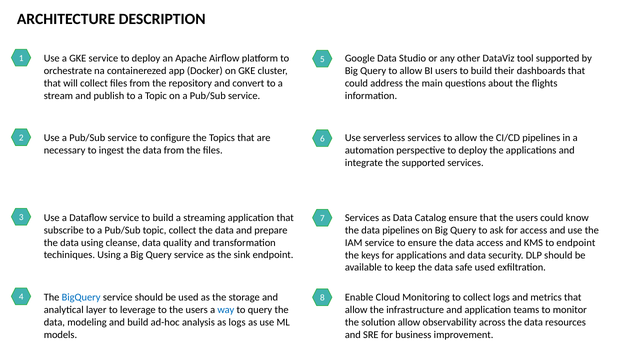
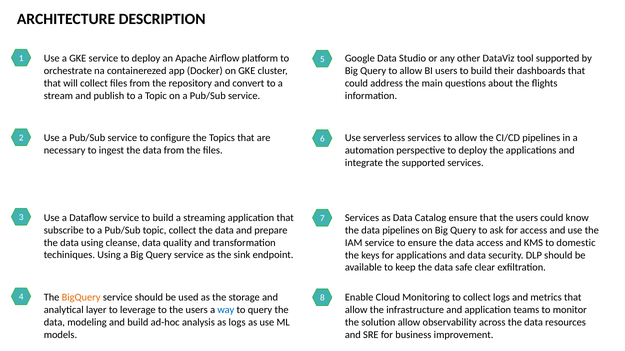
to endpoint: endpoint -> domestic
safe used: used -> clear
BigQuery colour: blue -> orange
